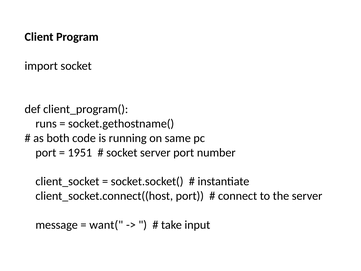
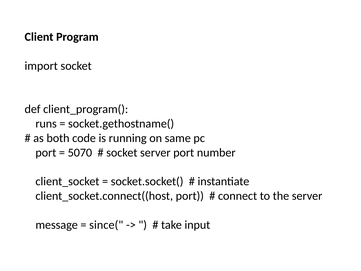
1951: 1951 -> 5070
want(: want( -> since(
